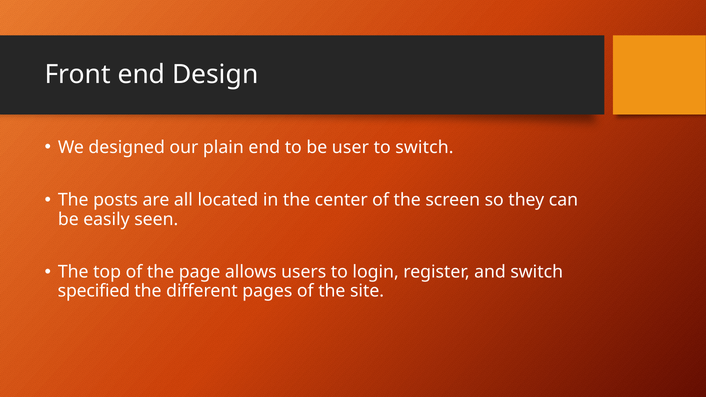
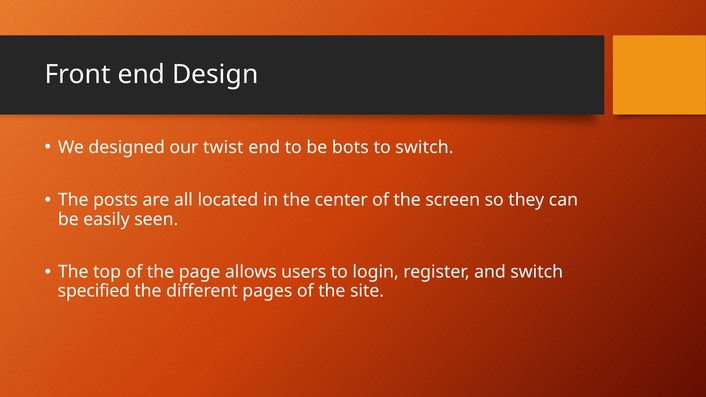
plain: plain -> twist
user: user -> bots
